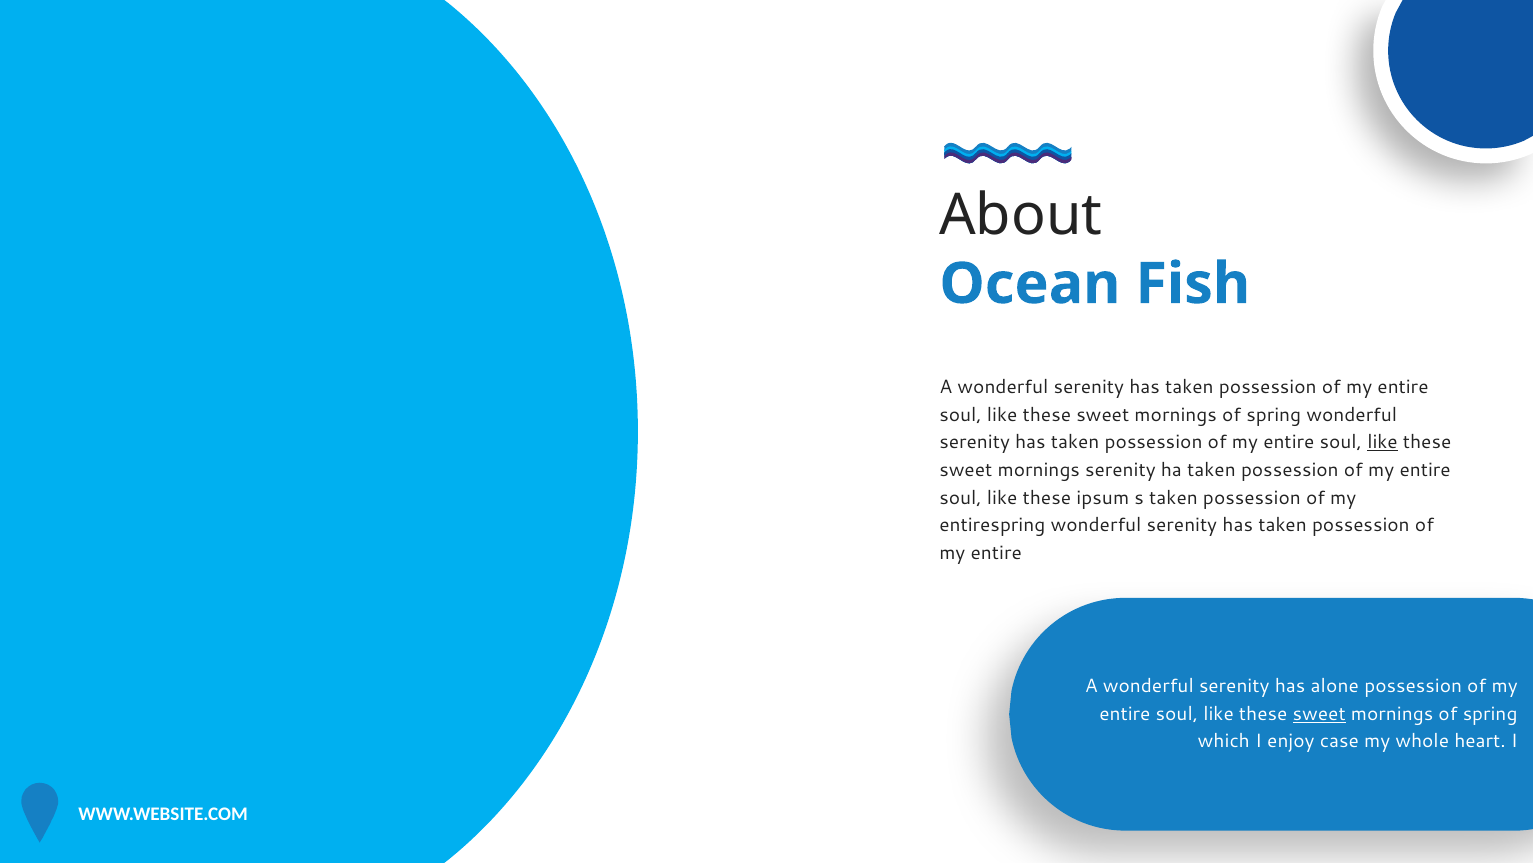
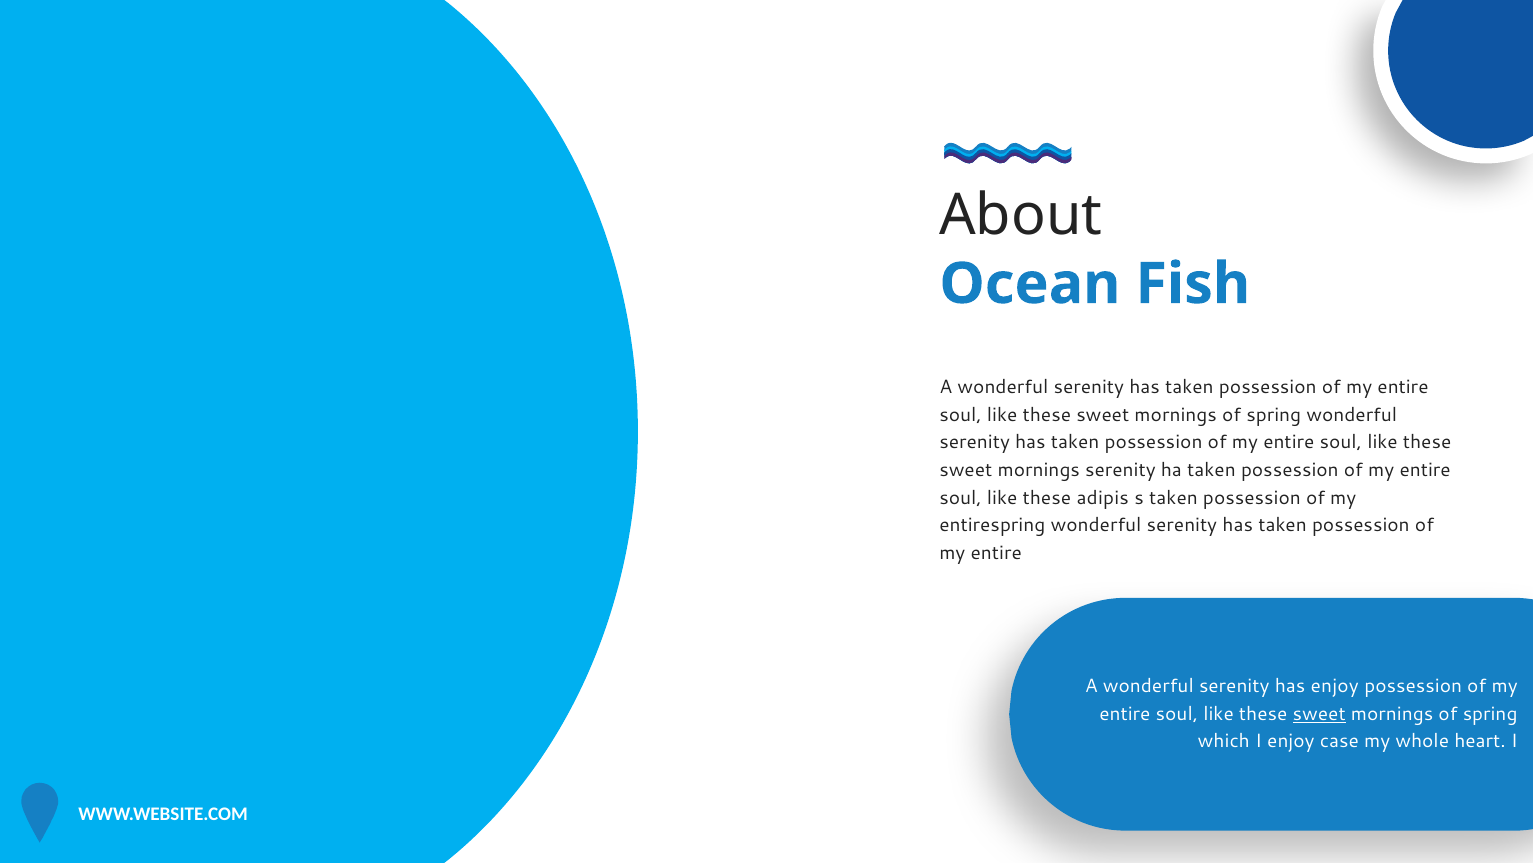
like at (1382, 442) underline: present -> none
ipsum: ipsum -> adipis
has alone: alone -> enjoy
